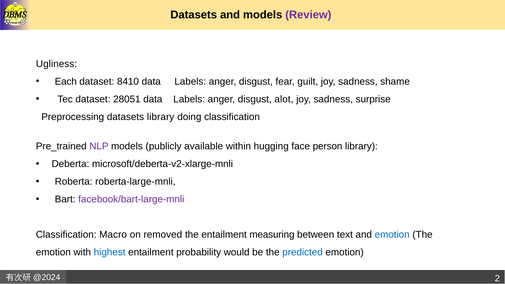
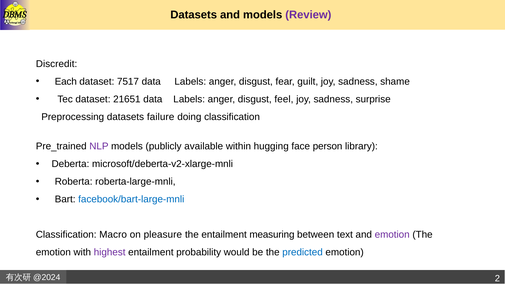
Ugliness: Ugliness -> Discredit
8410: 8410 -> 7517
28051: 28051 -> 21651
alot: alot -> feel
datasets library: library -> failure
facebook/bart-large-mnli colour: purple -> blue
removed: removed -> pleasure
emotion at (392, 235) colour: blue -> purple
highest colour: blue -> purple
